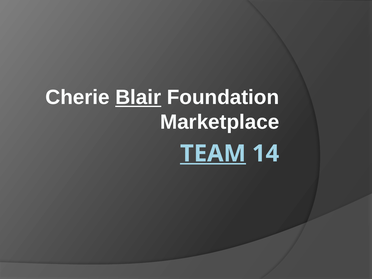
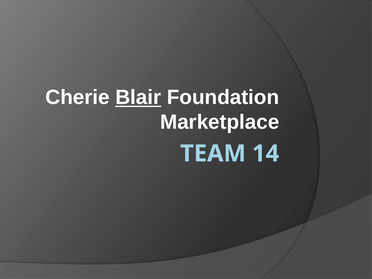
TEAM underline: present -> none
